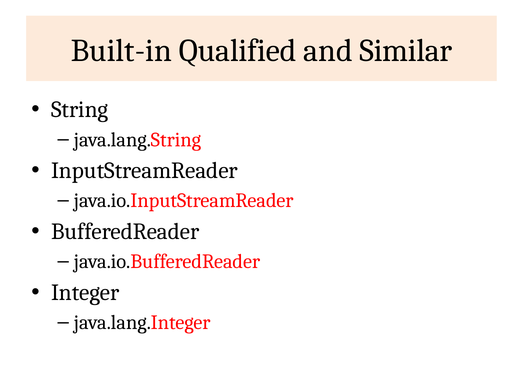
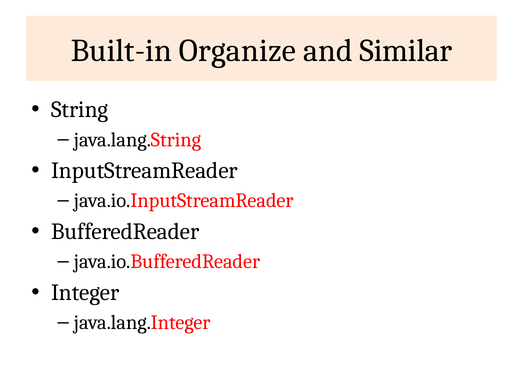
Qualified: Qualified -> Organize
